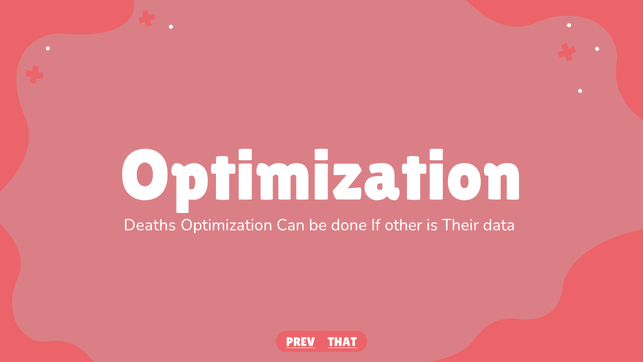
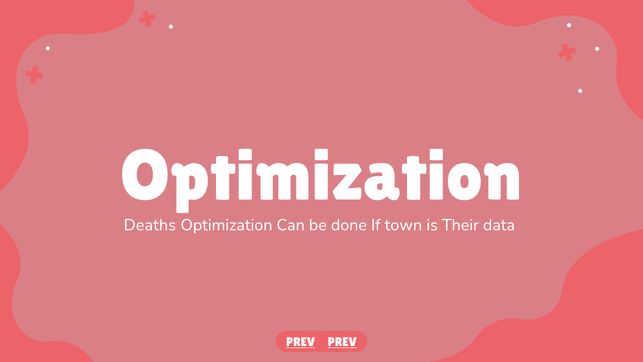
other: other -> town
THAT at (342, 342): THAT -> PREV
